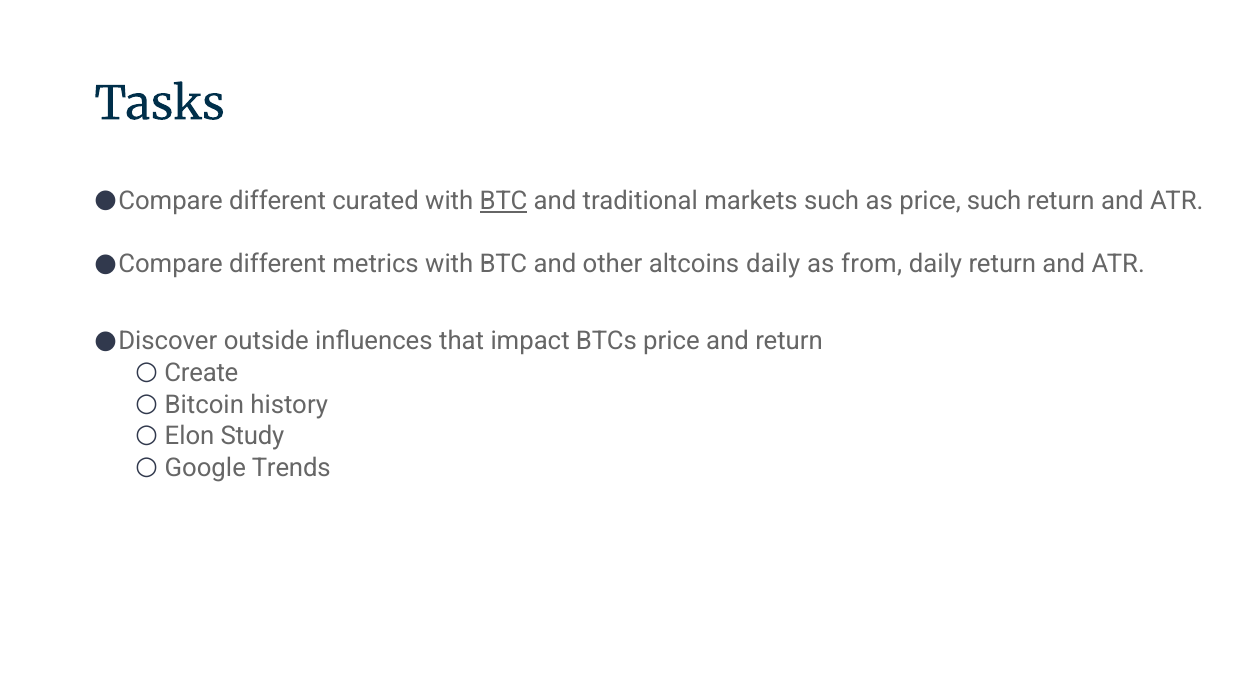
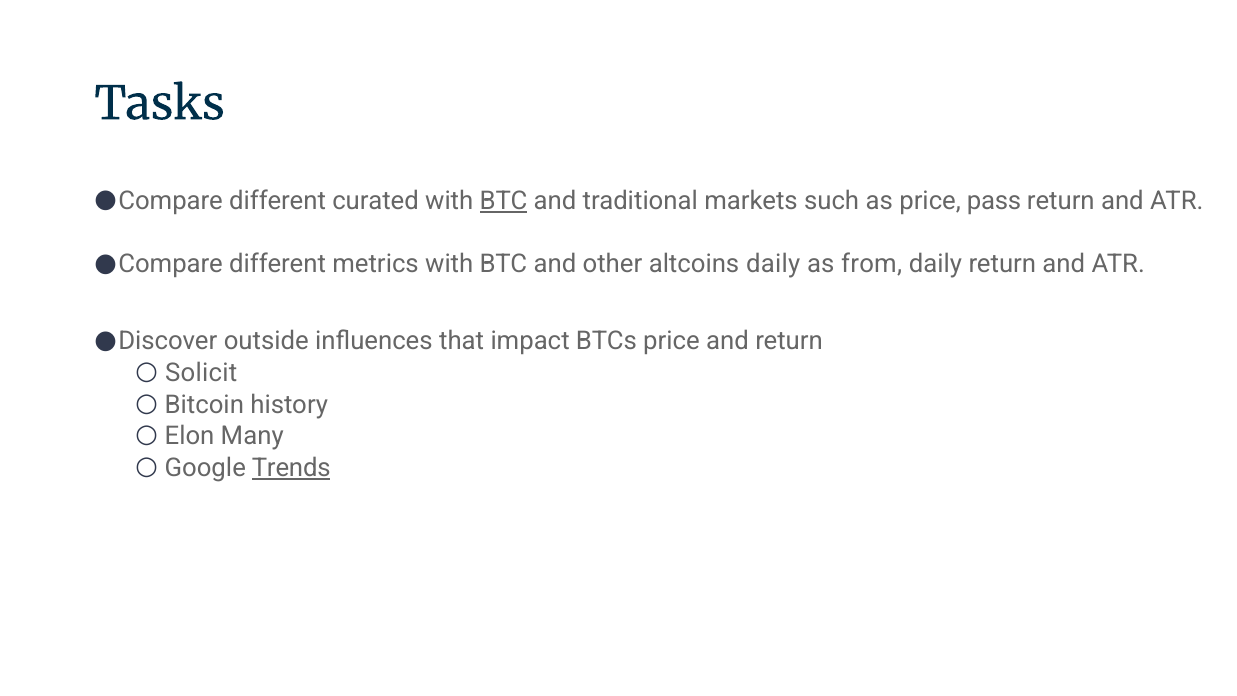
price such: such -> pass
Create: Create -> Solicit
Study: Study -> Many
Trends underline: none -> present
